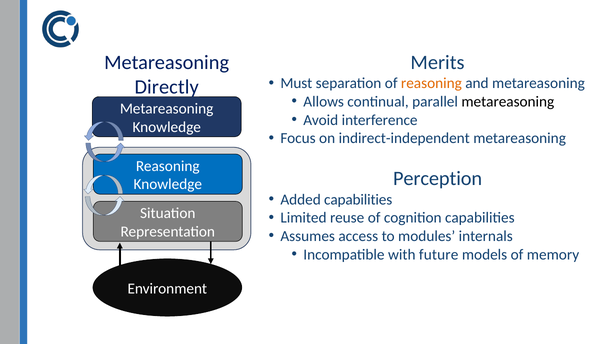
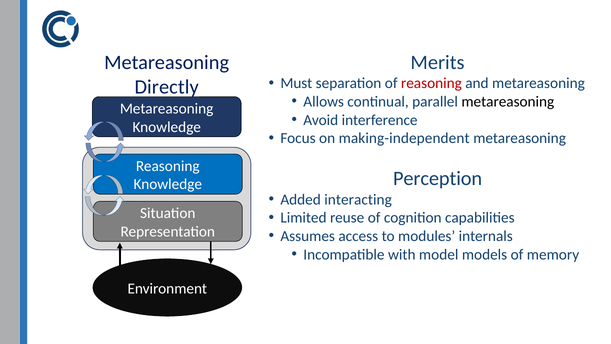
reasoning at (431, 83) colour: orange -> red
indirect-independent: indirect-independent -> making-independent
Added capabilities: capabilities -> interacting
future: future -> model
